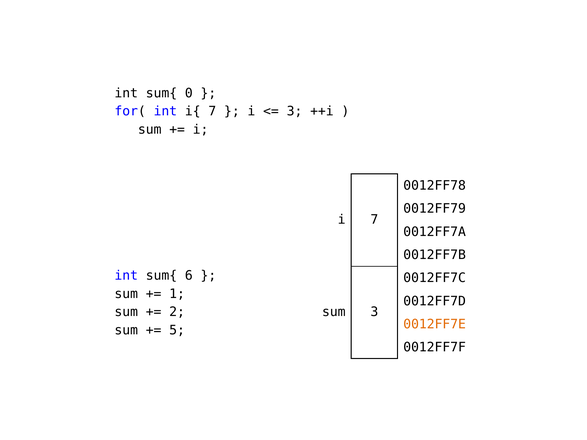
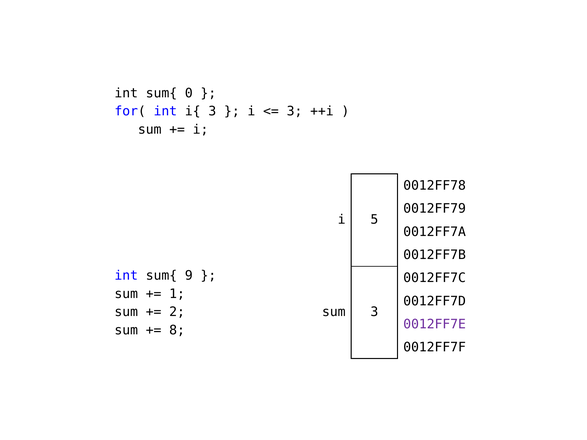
i{ 7: 7 -> 3
i 7: 7 -> 5
6: 6 -> 9
0012FF7E colour: orange -> purple
5: 5 -> 8
